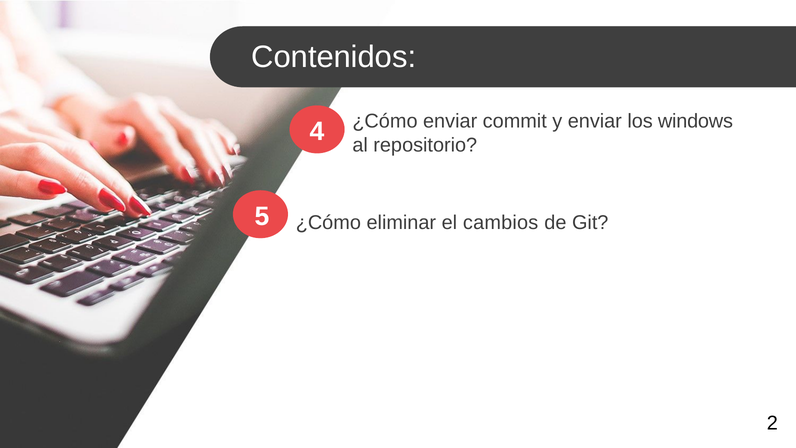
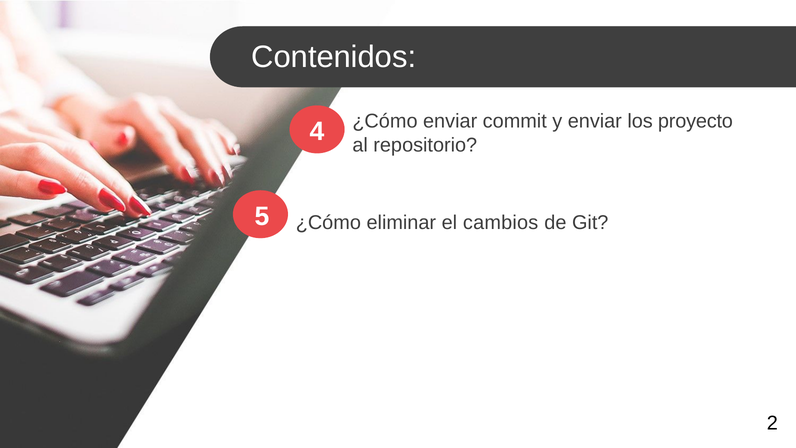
windows: windows -> proyecto
